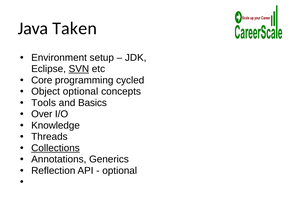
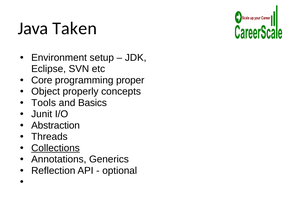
SVN underline: present -> none
cycled: cycled -> proper
Object optional: optional -> properly
Over: Over -> Junit
Knowledge: Knowledge -> Abstraction
